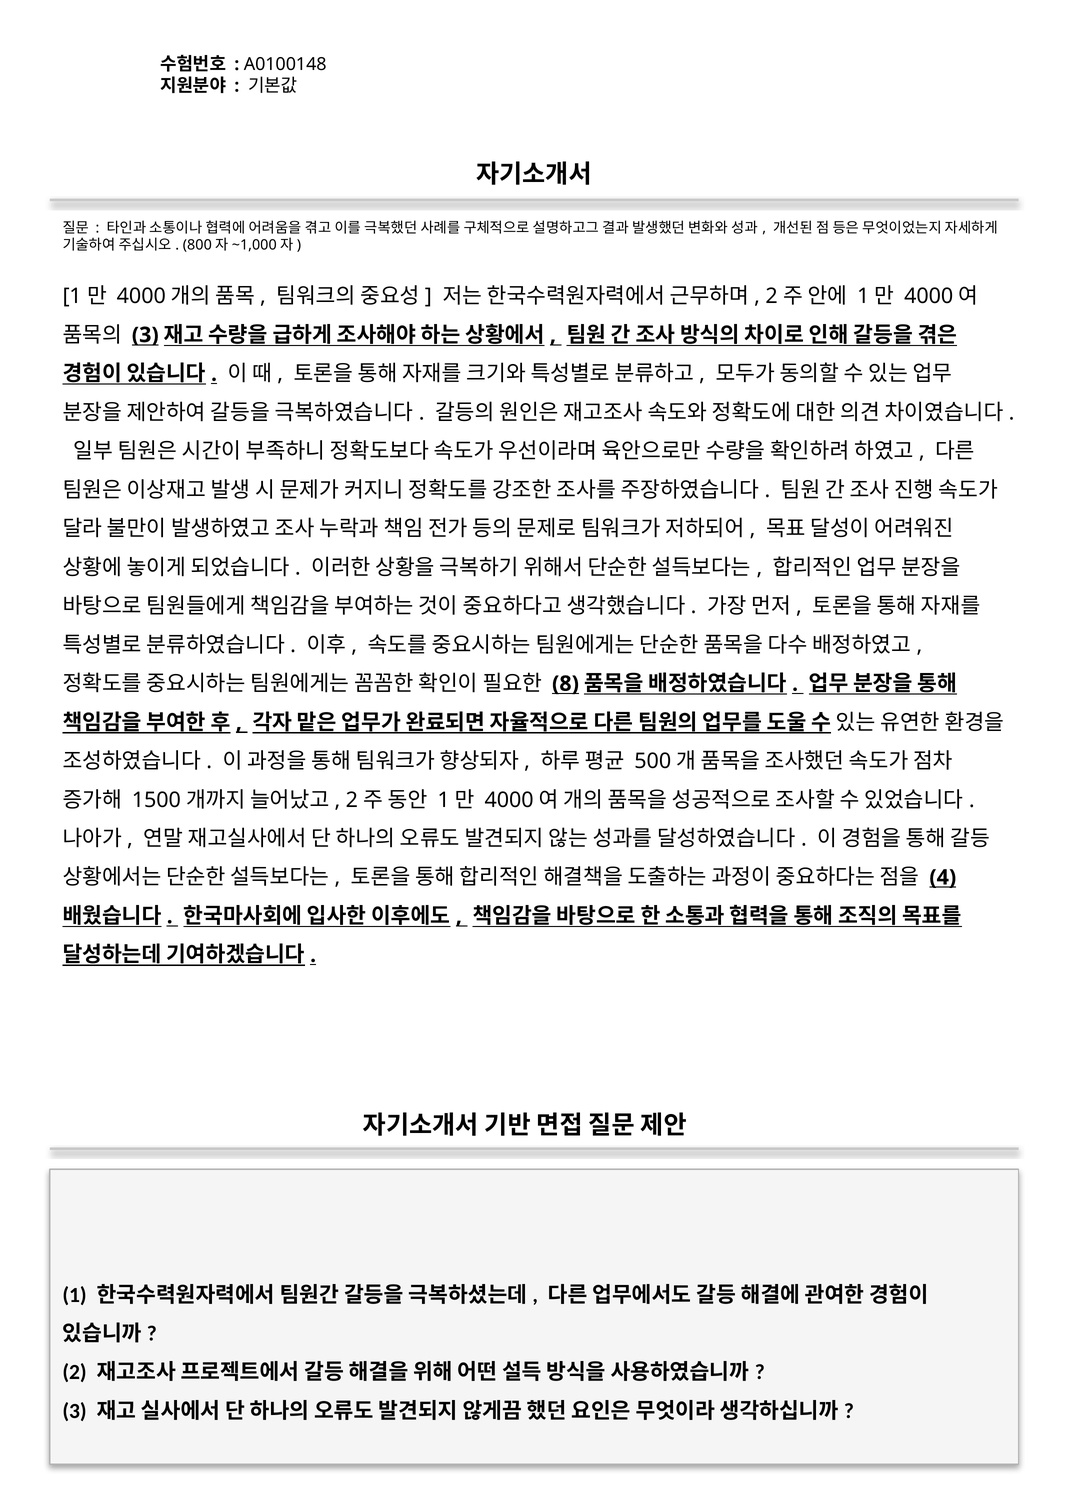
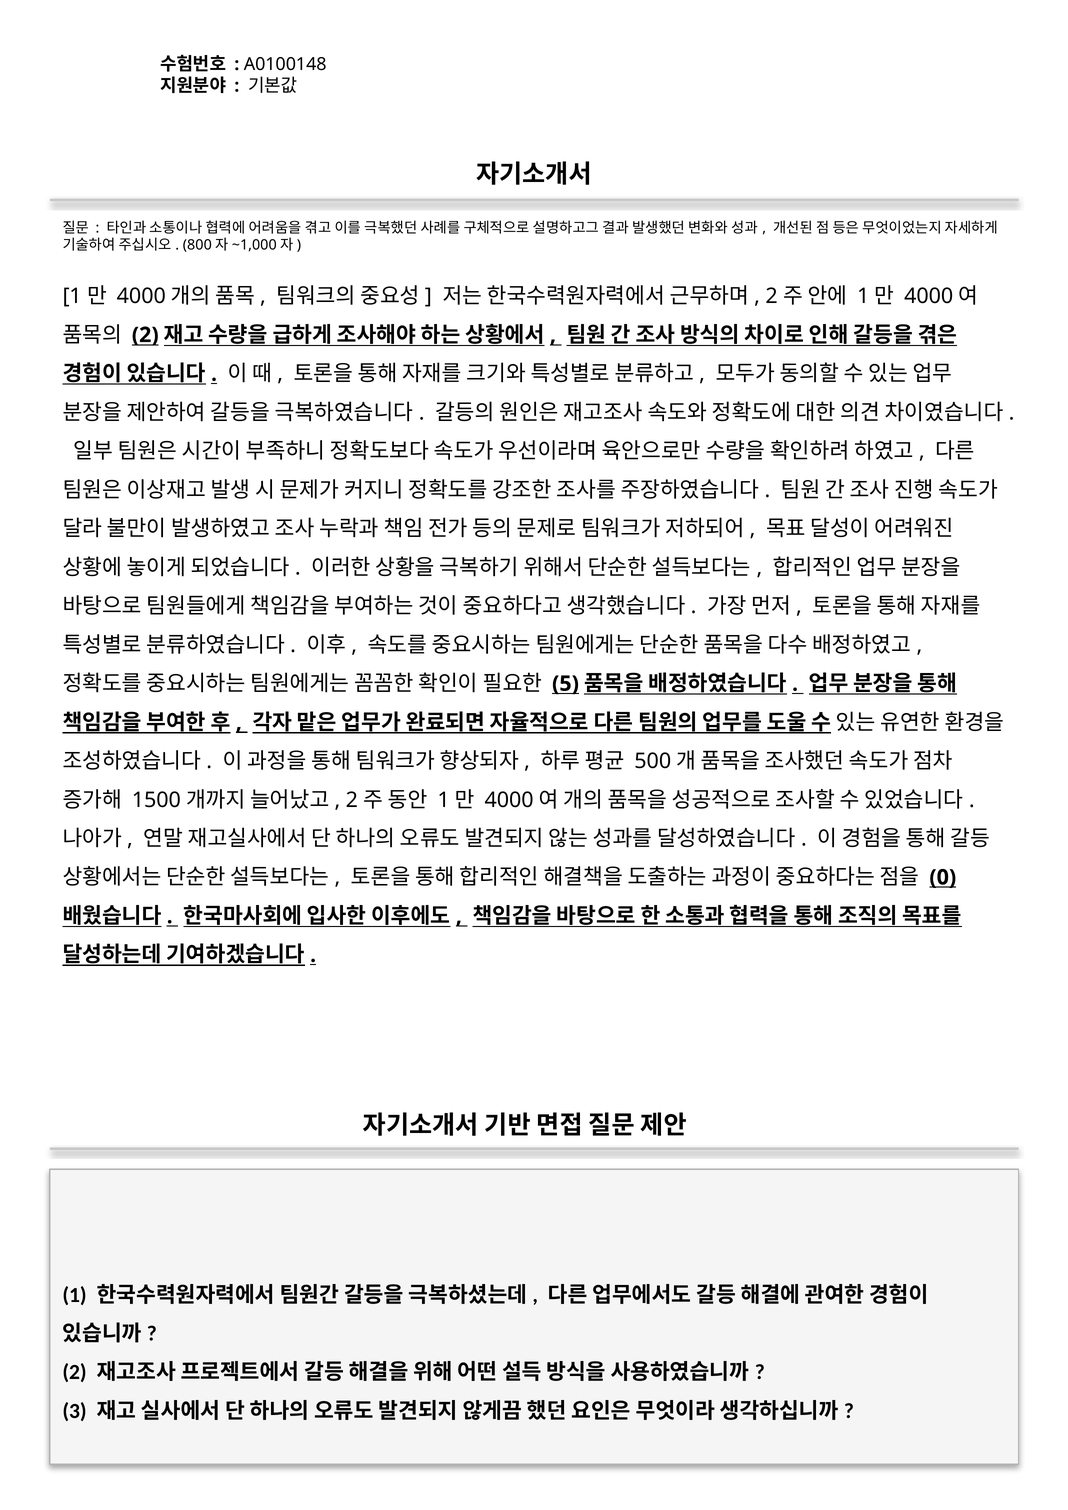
3 at (145, 335): 3 -> 2
8: 8 -> 5
4: 4 -> 0
